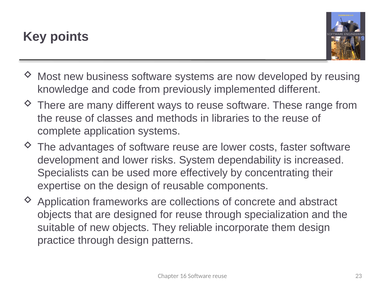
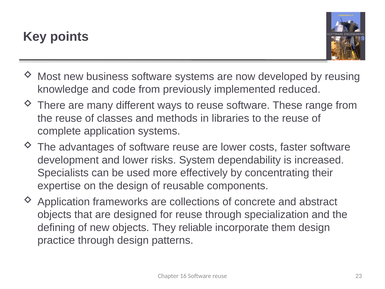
implemented different: different -> reduced
suitable: suitable -> defining
